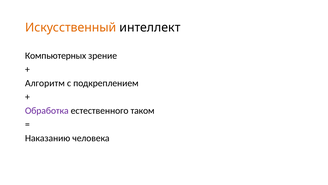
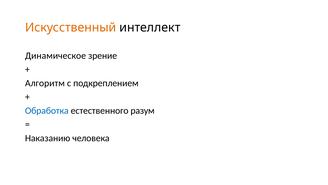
Компьютерных: Компьютерных -> Динамическое
Обработка colour: purple -> blue
таком: таком -> разум
